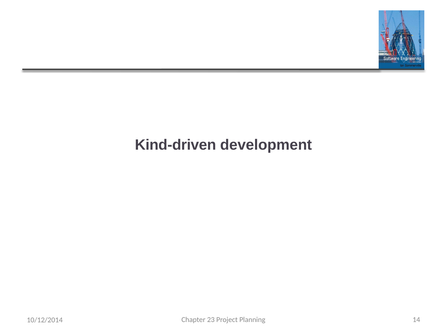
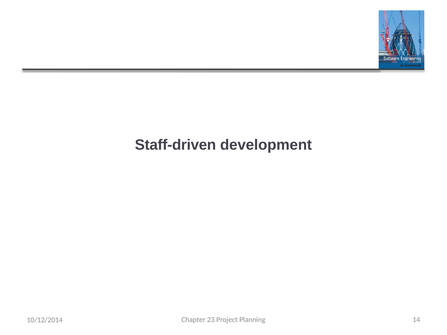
Kind-driven: Kind-driven -> Staff-driven
